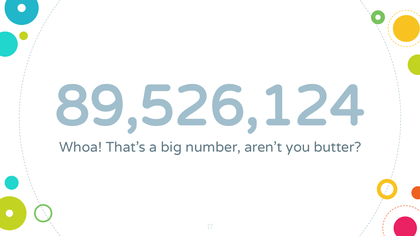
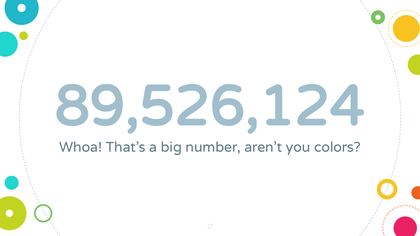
butter: butter -> colors
